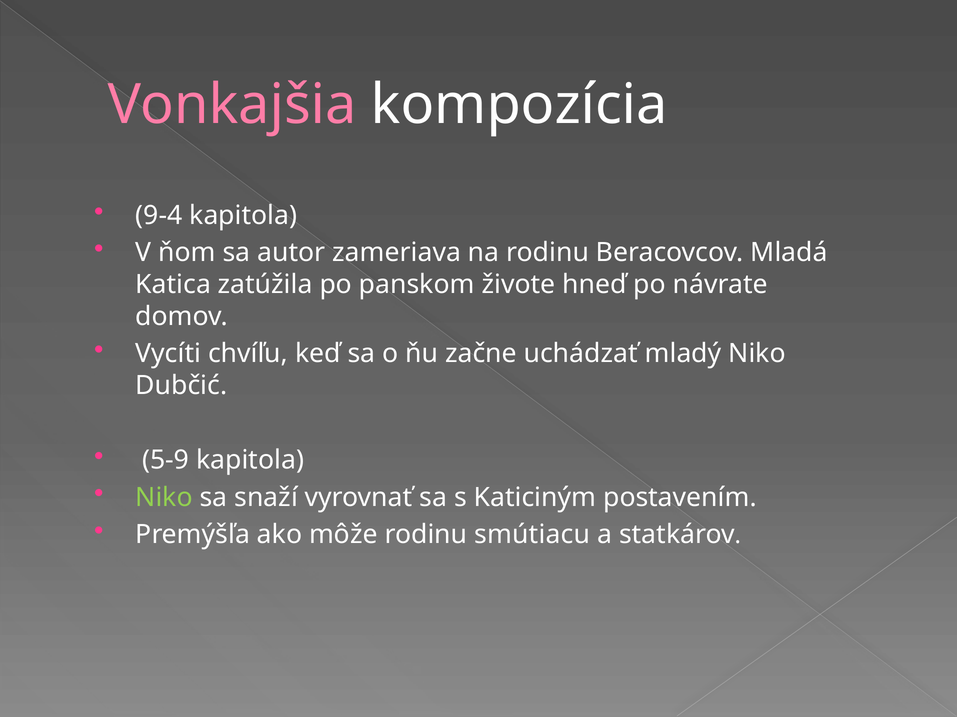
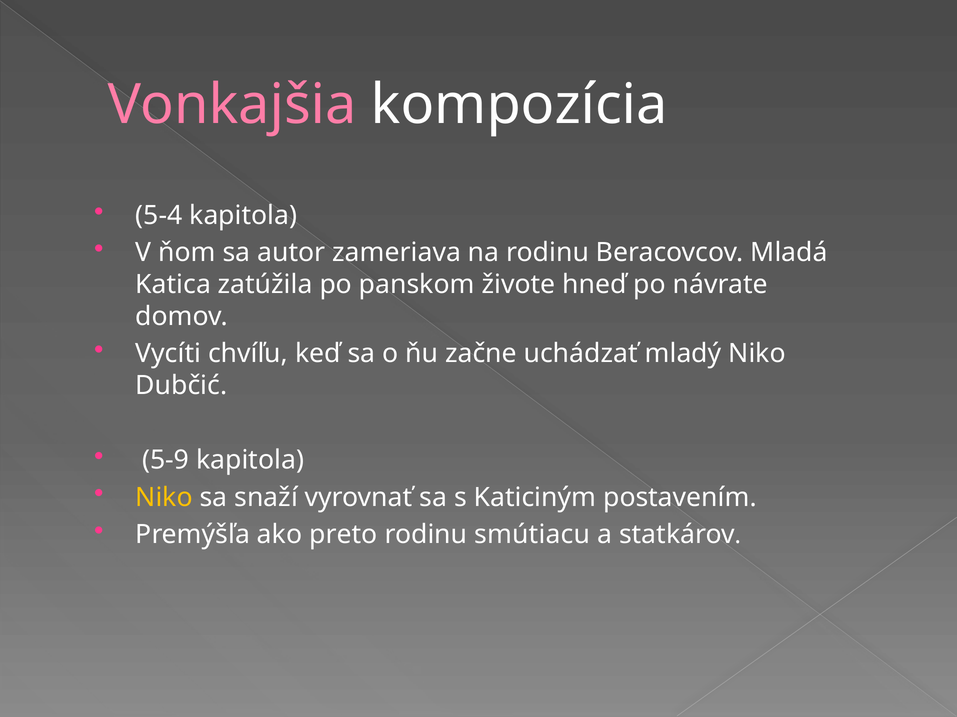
9-4: 9-4 -> 5-4
Niko at (164, 498) colour: light green -> yellow
môže: môže -> preto
